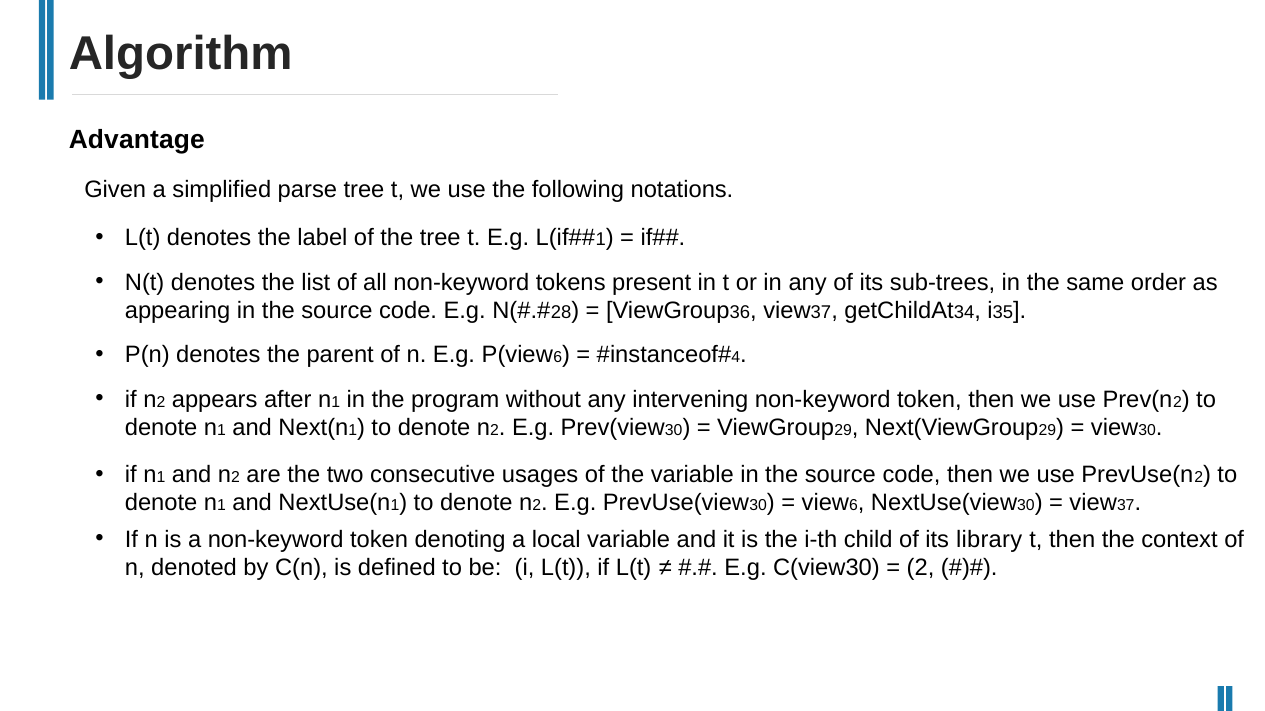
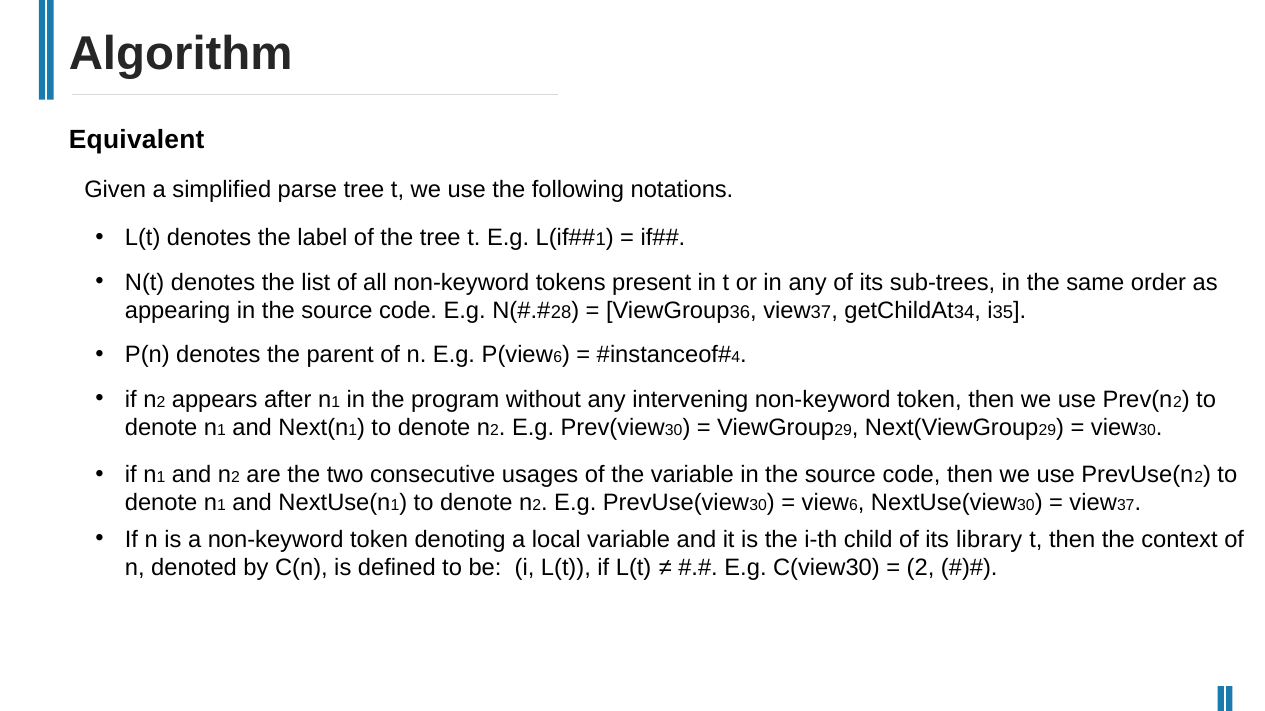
Advantage: Advantage -> Equivalent
